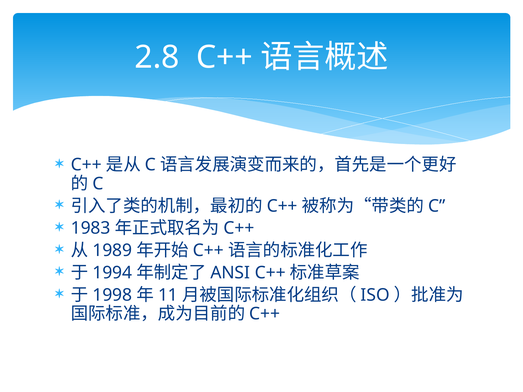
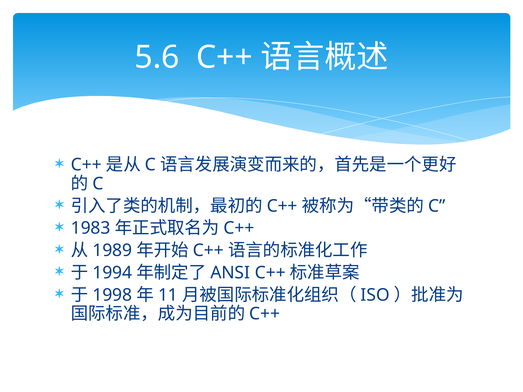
2.8: 2.8 -> 5.6
